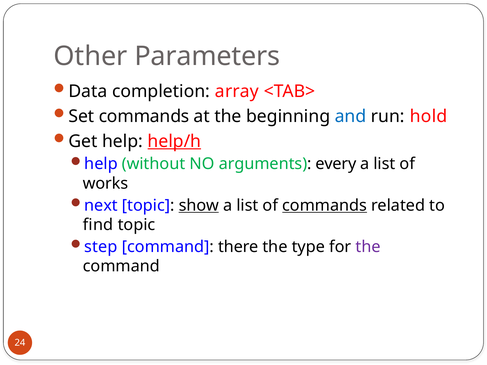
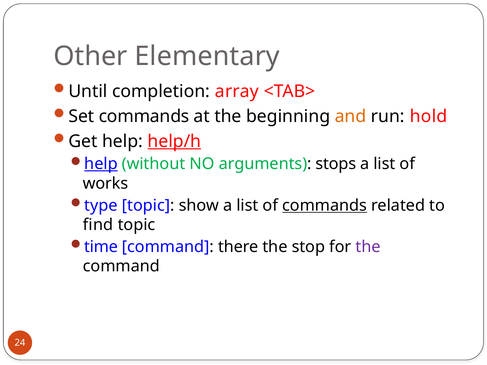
Parameters: Parameters -> Elementary
Data: Data -> Until
and colour: blue -> orange
help at (101, 164) underline: none -> present
every: every -> stops
next: next -> type
show underline: present -> none
step: step -> time
type: type -> stop
